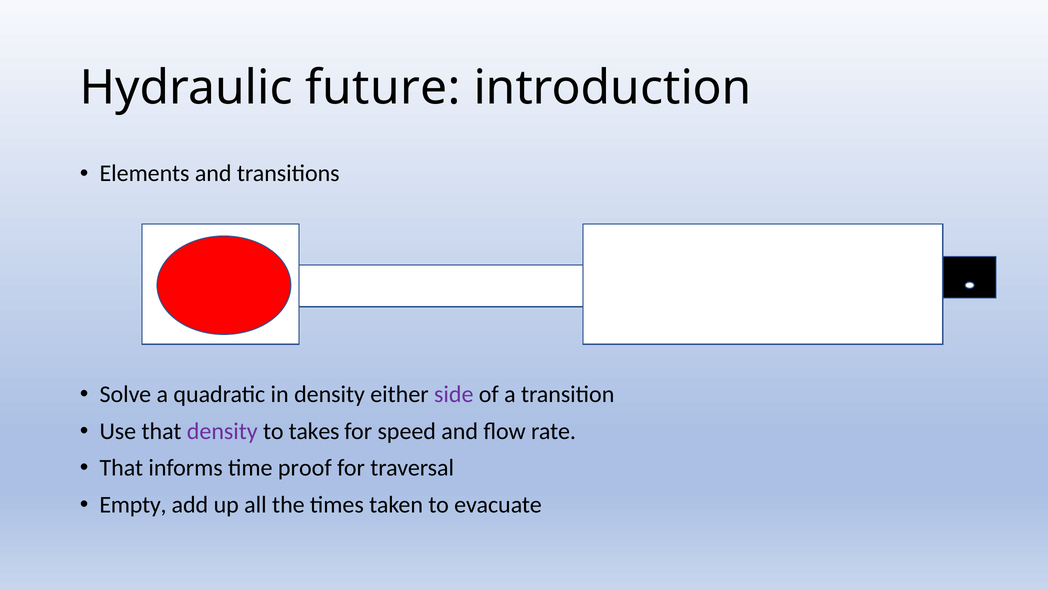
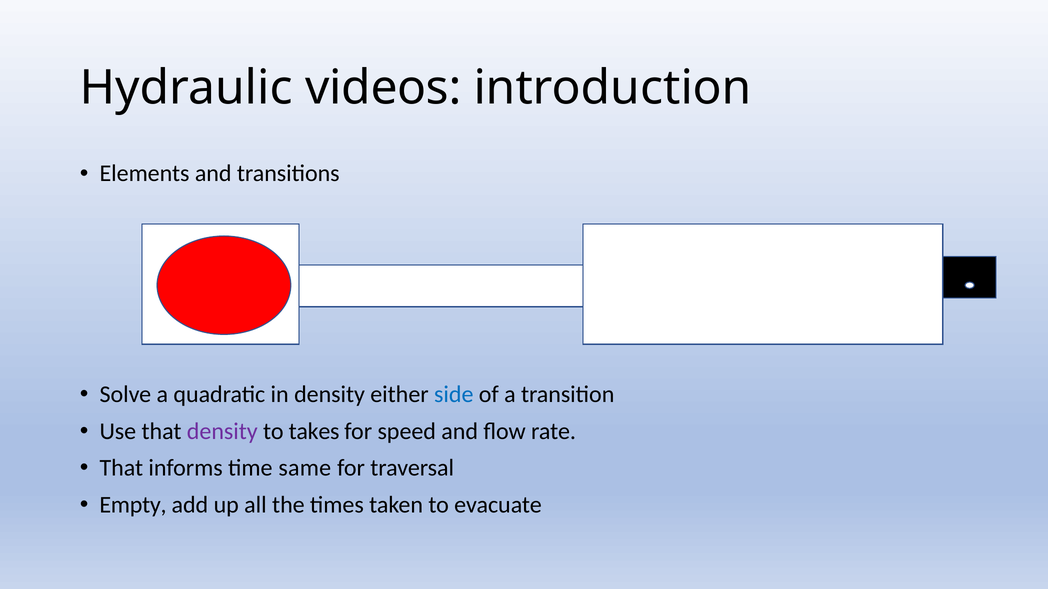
future: future -> videos
side colour: purple -> blue
proof: proof -> same
